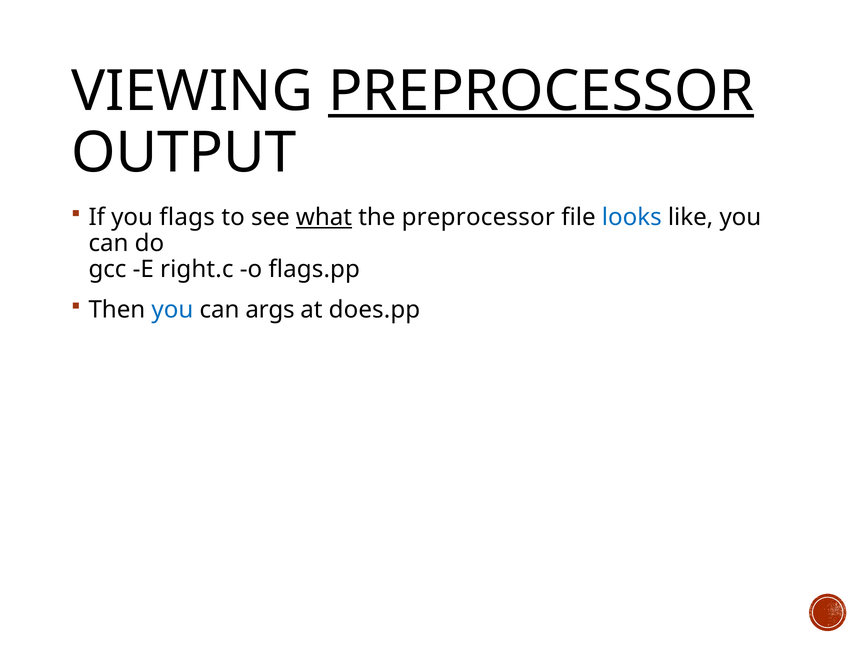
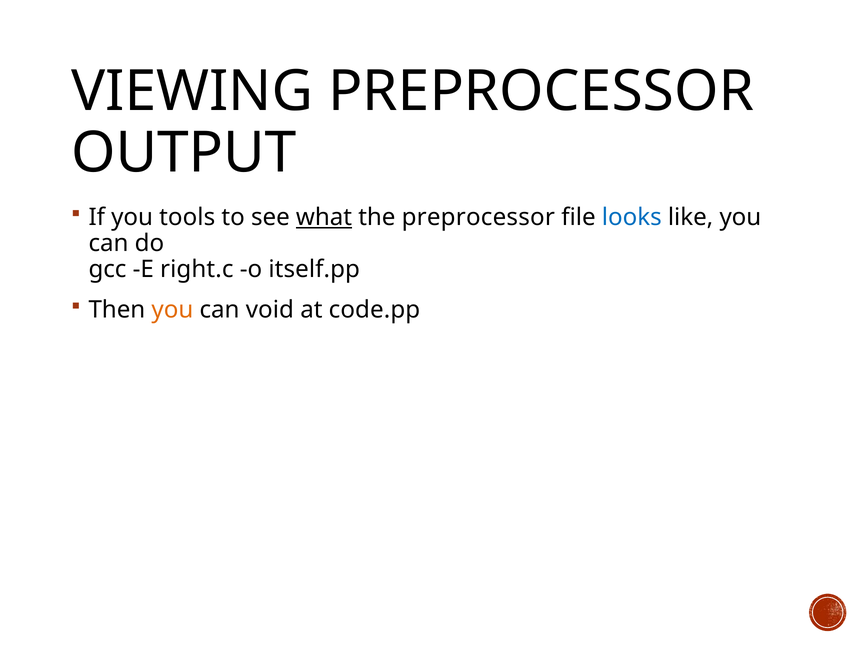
PREPROCESSOR at (541, 91) underline: present -> none
flags: flags -> tools
flags.pp: flags.pp -> itself.pp
you at (172, 310) colour: blue -> orange
args: args -> void
does.pp: does.pp -> code.pp
